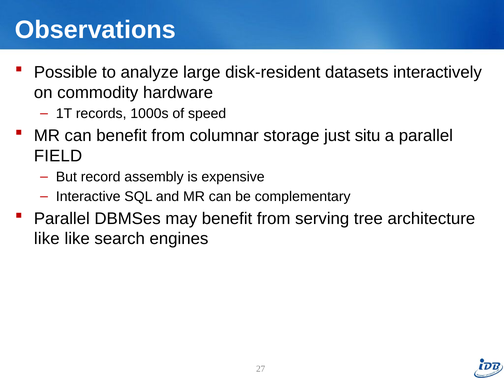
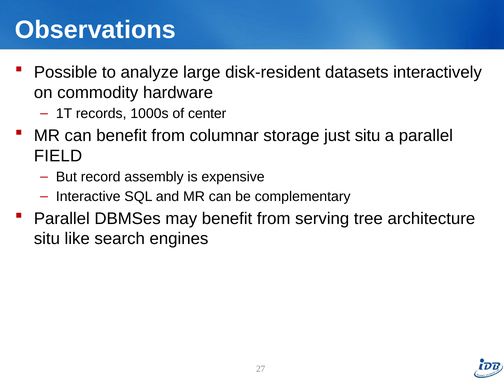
speed: speed -> center
like at (47, 239): like -> situ
